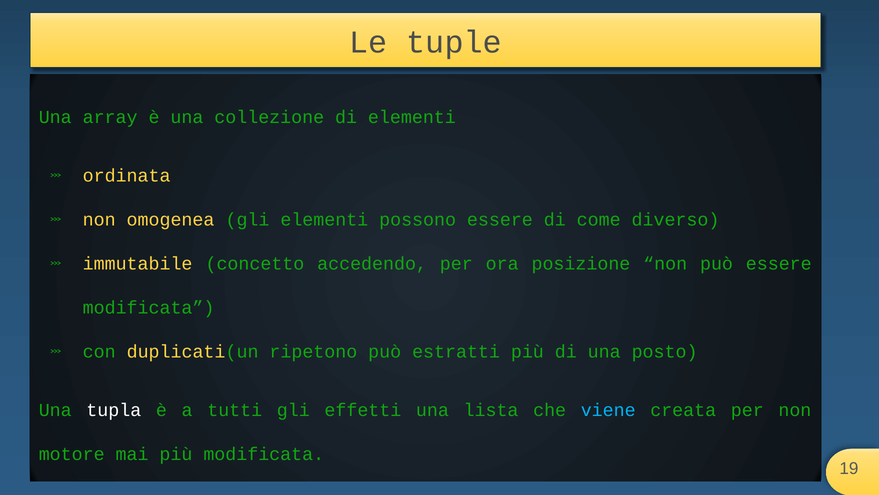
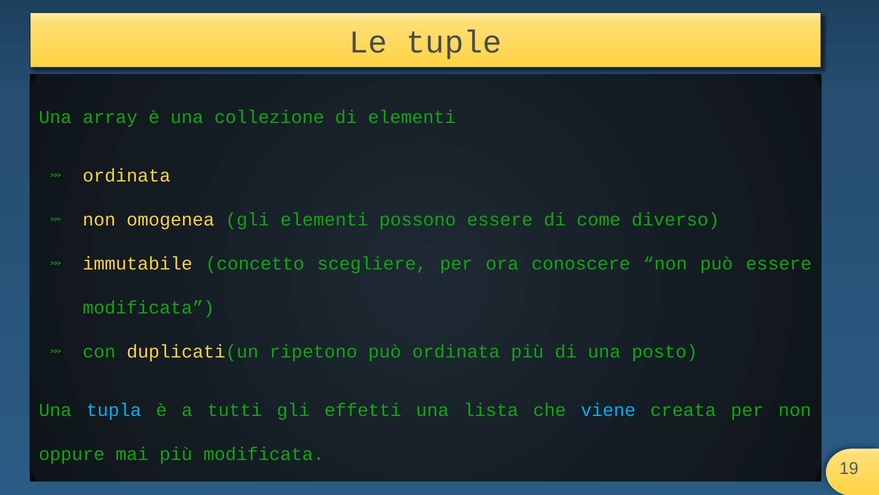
accedendo: accedendo -> scegliere
posizione: posizione -> conoscere
può estratti: estratti -> ordinata
tupla colour: white -> light blue
motore: motore -> oppure
